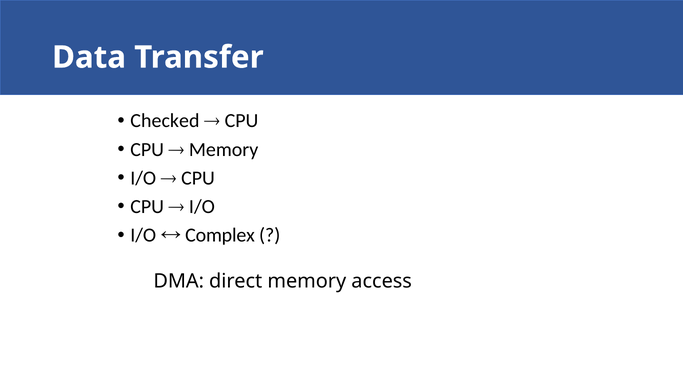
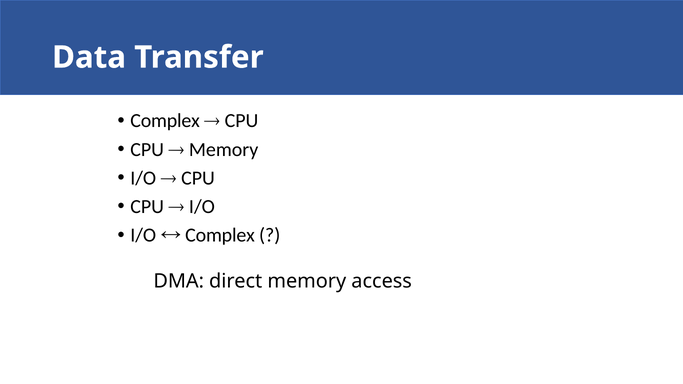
Checked at (165, 121): Checked -> Complex
